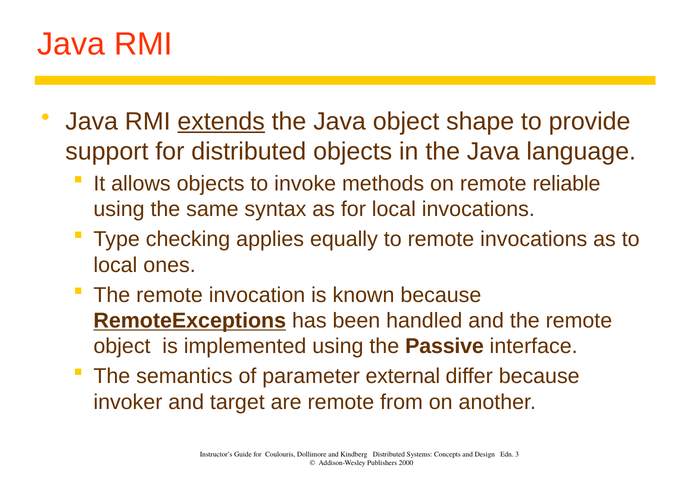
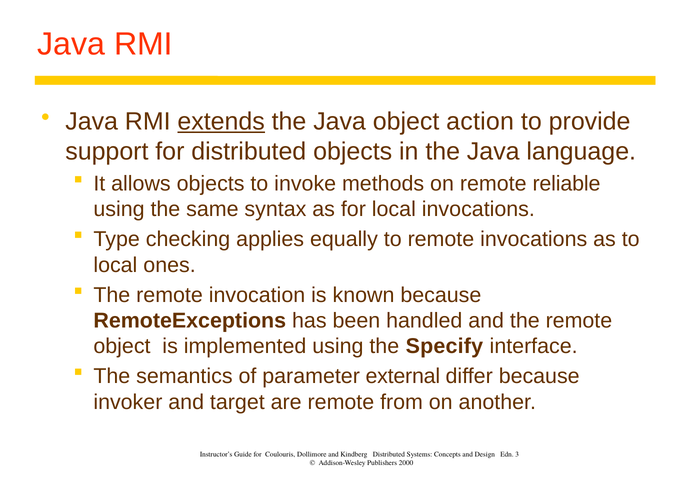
shape: shape -> action
RemoteExceptions underline: present -> none
Passive: Passive -> Specify
